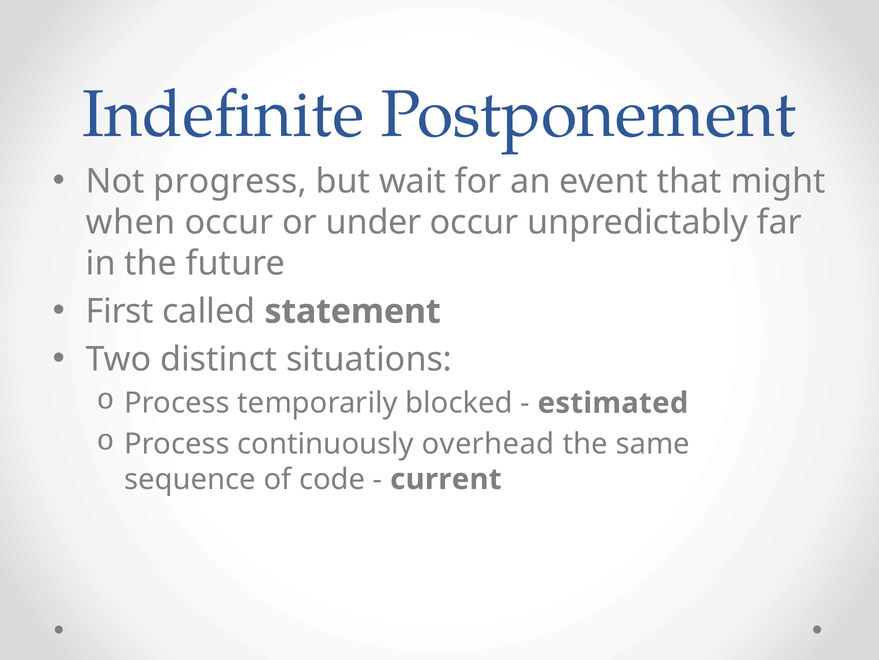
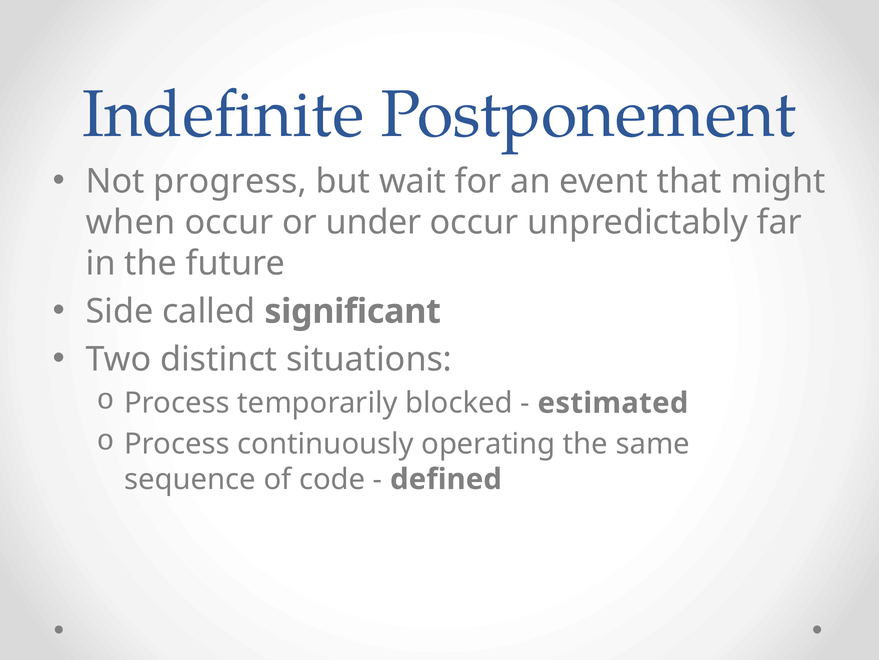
First: First -> Side
statement: statement -> significant
overhead: overhead -> operating
current: current -> defined
